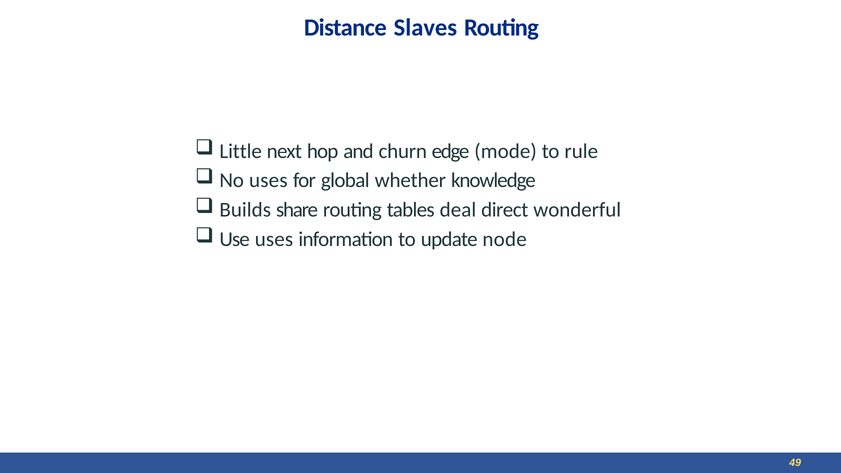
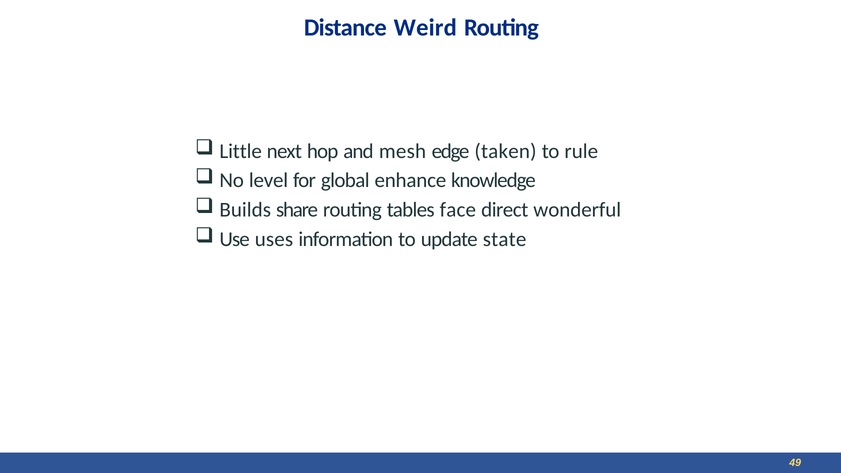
Slaves: Slaves -> Weird
churn: churn -> mesh
mode: mode -> taken
No uses: uses -> level
whether: whether -> enhance
deal: deal -> face
node: node -> state
